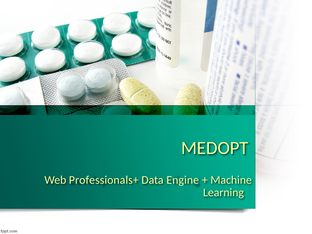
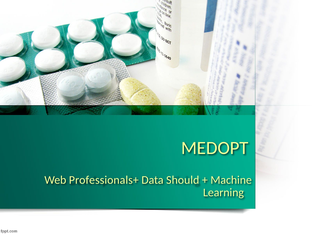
Engine: Engine -> Should
